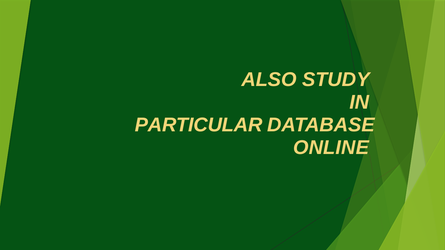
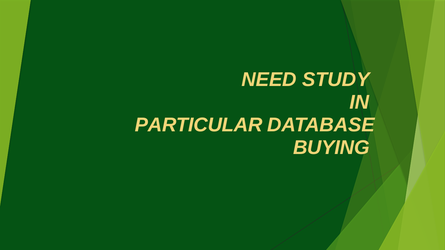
ALSO: ALSO -> NEED
ONLINE: ONLINE -> BUYING
